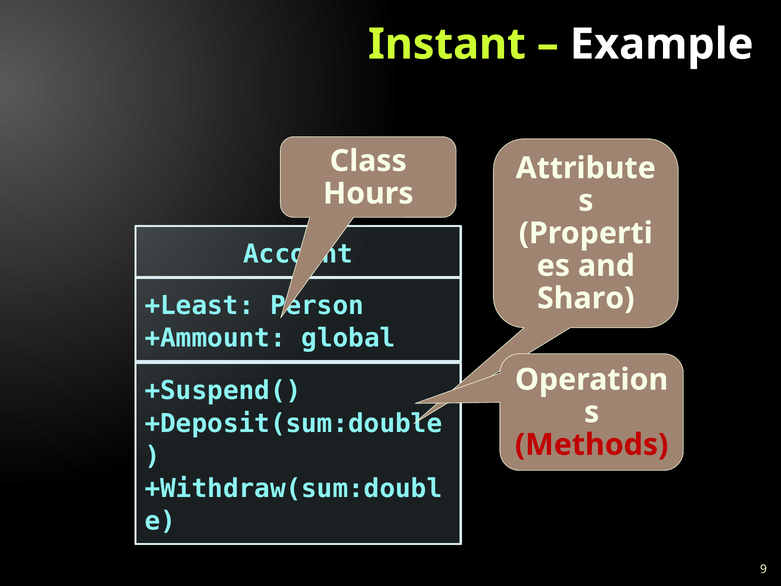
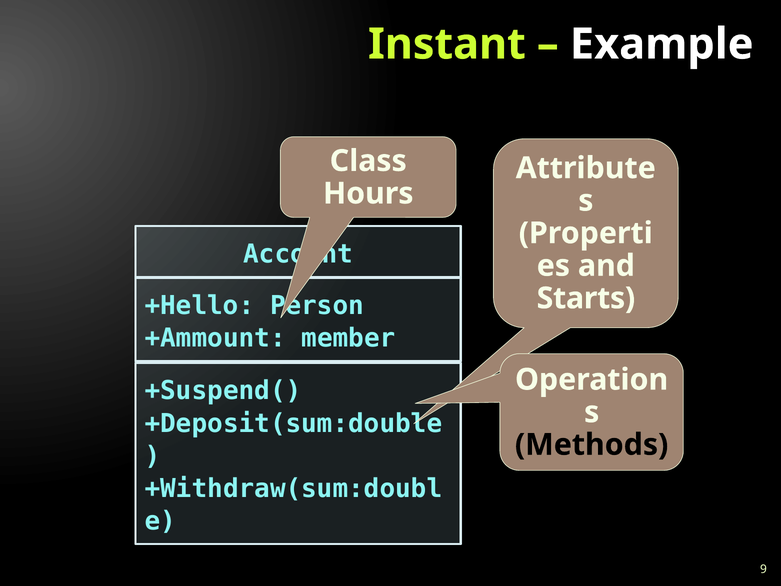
Sharo: Sharo -> Starts
+Least: +Least -> +Hello
global: global -> member
Methods colour: red -> black
